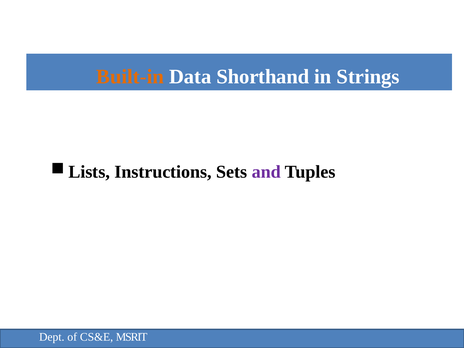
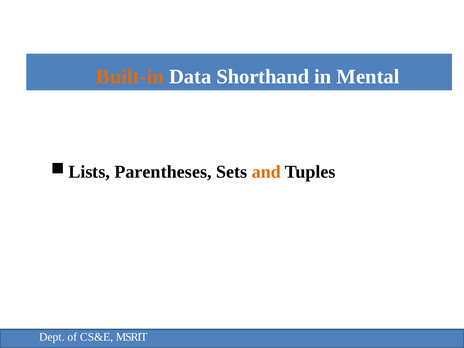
Strings: Strings -> Mental
Instructions: Instructions -> Parentheses
and colour: purple -> orange
